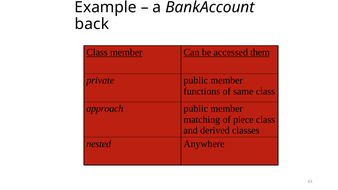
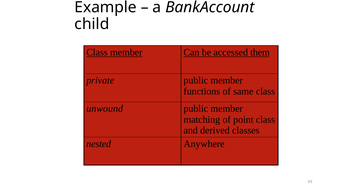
back: back -> child
approach: approach -> unwound
piece: piece -> point
